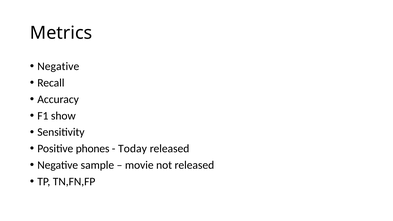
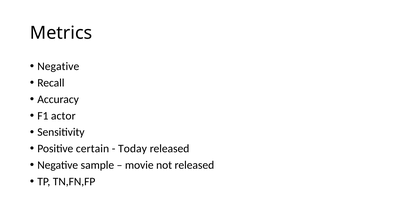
show: show -> actor
phones: phones -> certain
